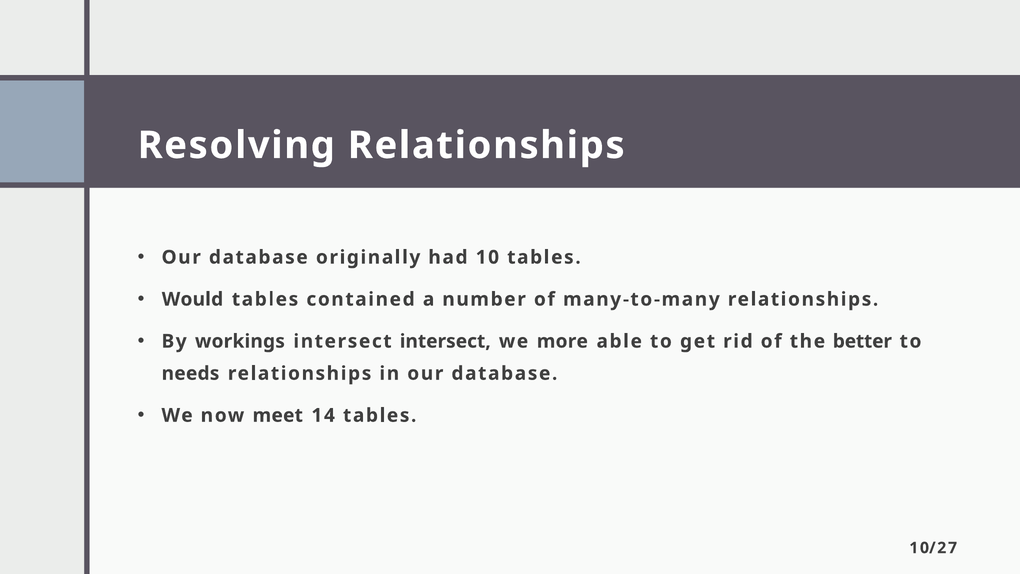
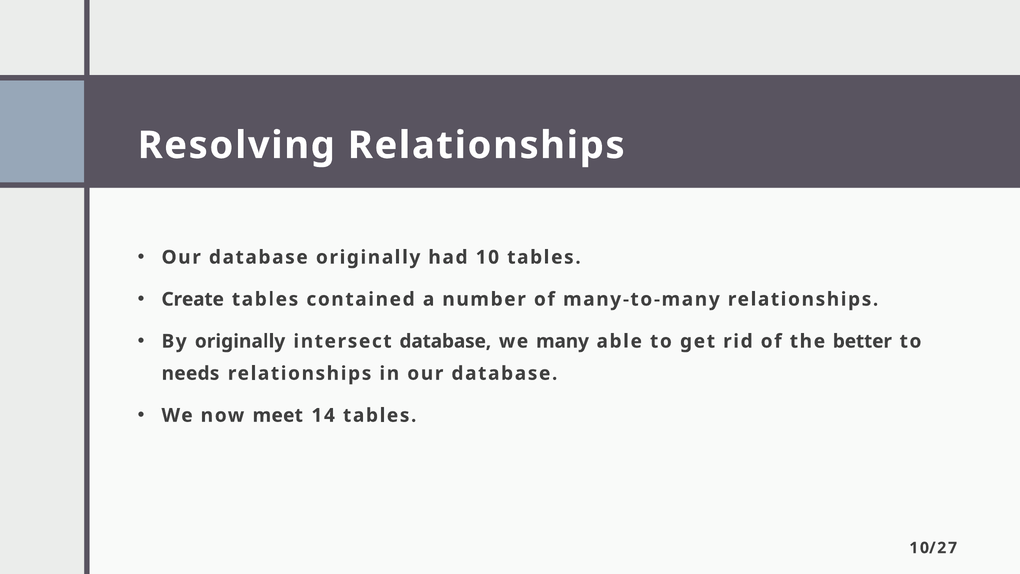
Would: Would -> Create
By workings: workings -> originally
intersect intersect: intersect -> database
more: more -> many
